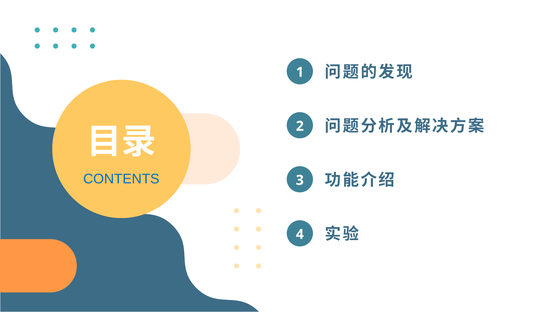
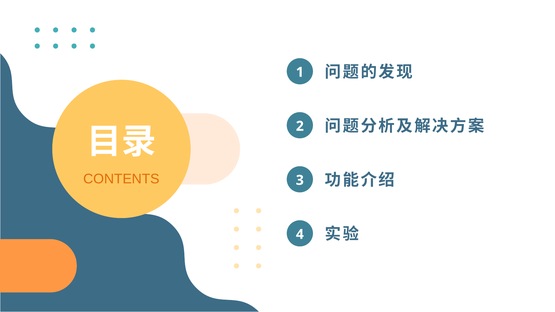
CONTENTS colour: blue -> orange
